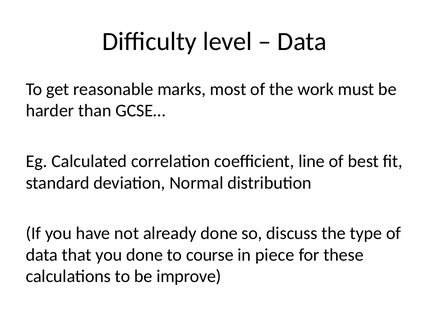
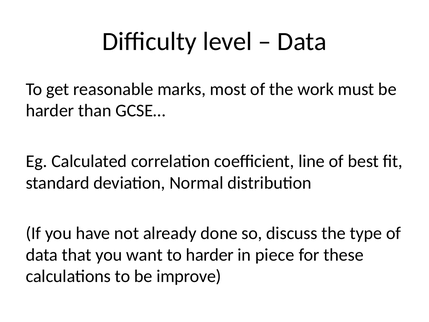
you done: done -> want
to course: course -> harder
